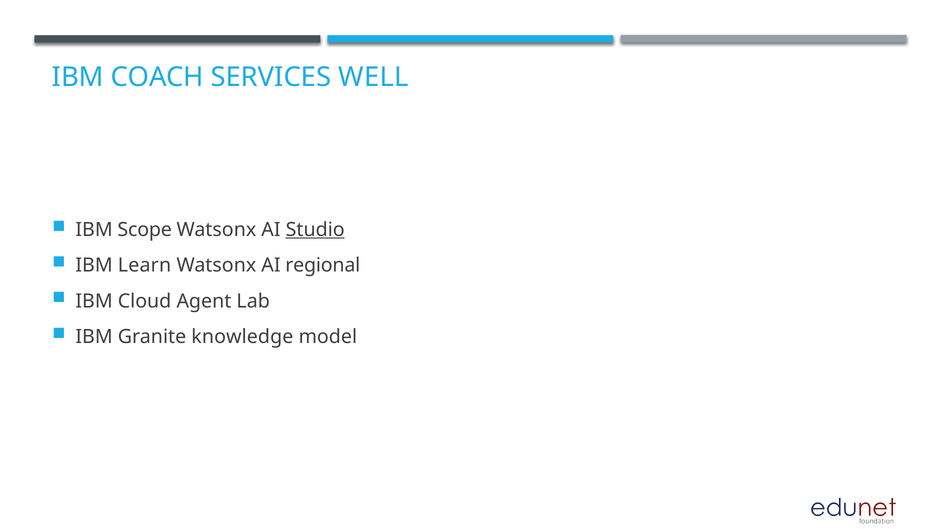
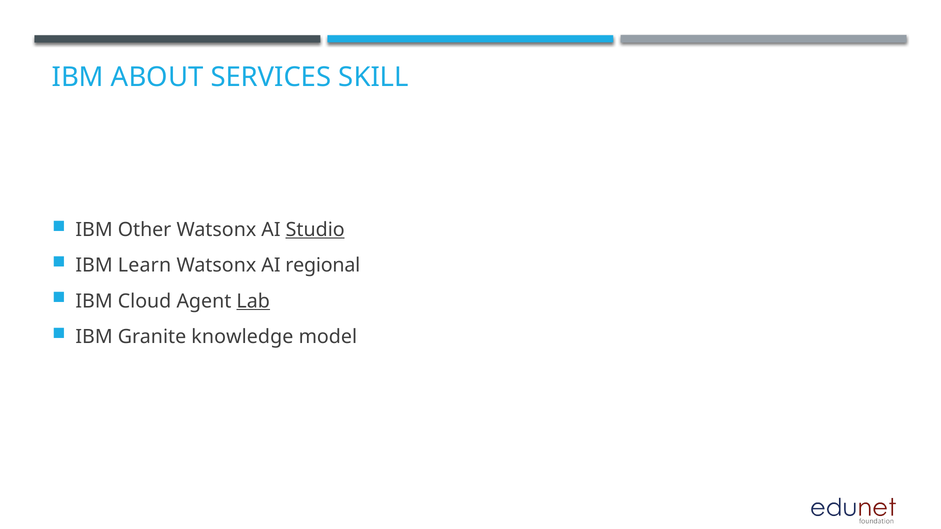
COACH: COACH -> ABOUT
WELL: WELL -> SKILL
Scope: Scope -> Other
Lab underline: none -> present
